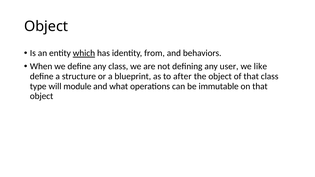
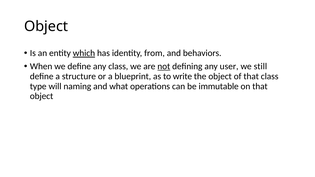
not underline: none -> present
like: like -> still
after: after -> write
module: module -> naming
